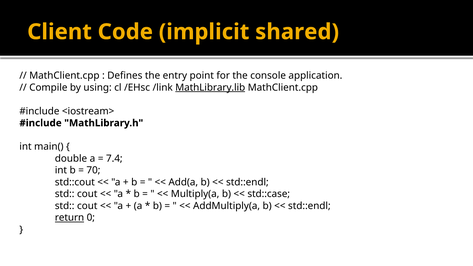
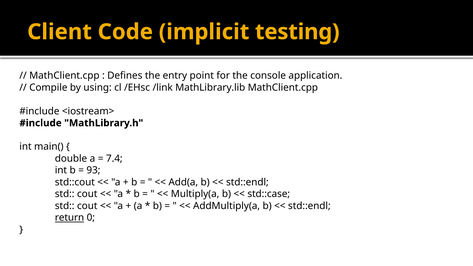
shared: shared -> testing
MathLibrary.lib underline: present -> none
70: 70 -> 93
